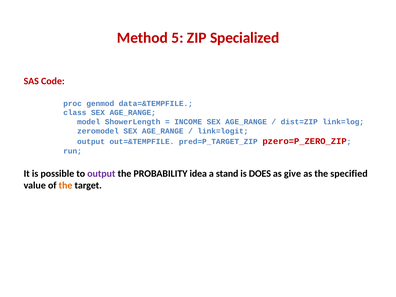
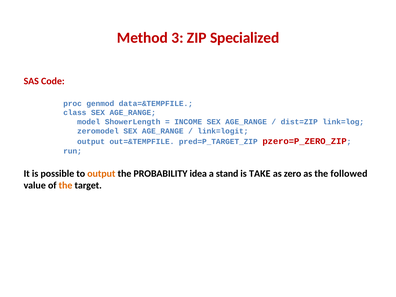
5: 5 -> 3
output at (101, 174) colour: purple -> orange
DOES: DOES -> TAKE
give: give -> zero
specified: specified -> followed
